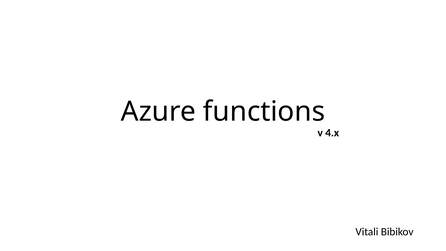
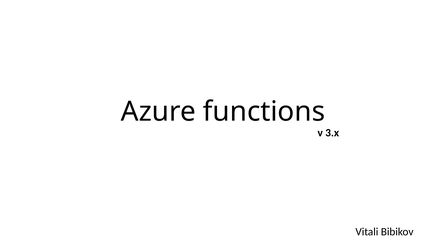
4.x: 4.x -> 3.x
